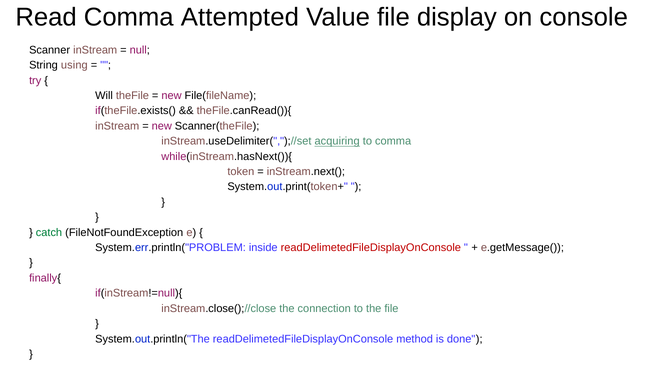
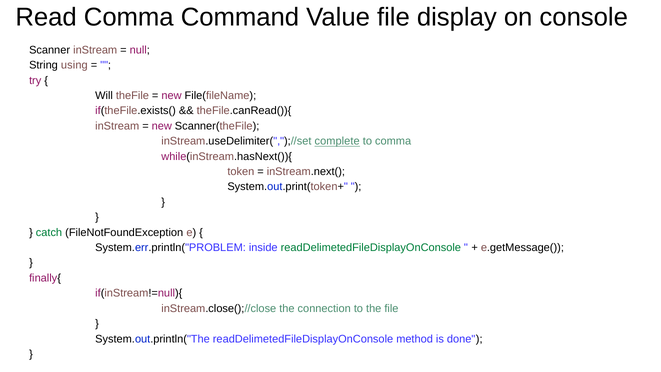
Attempted: Attempted -> Command
acquiring: acquiring -> complete
readDelimetedFileDisplayOnConsole at (371, 248) colour: red -> green
